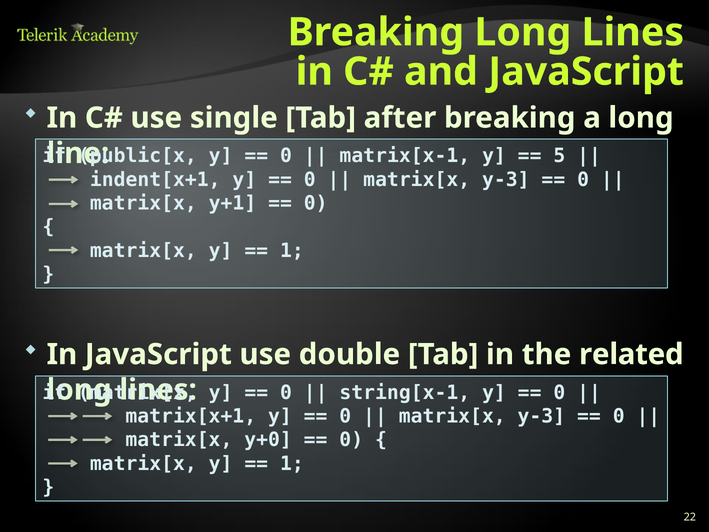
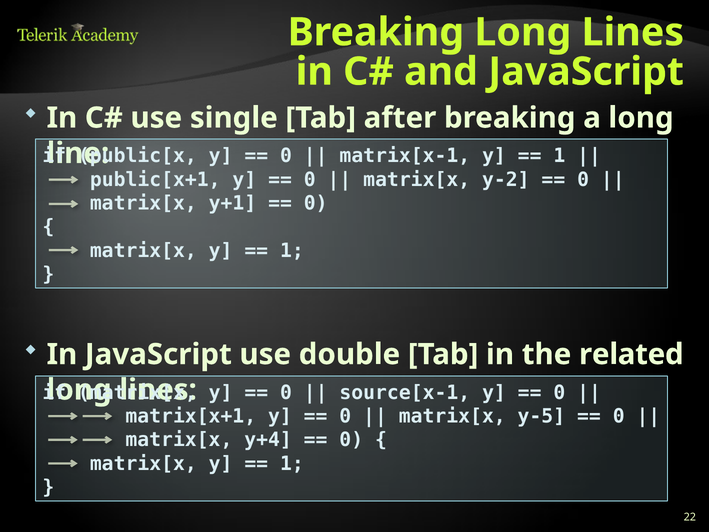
5 at (559, 156): 5 -> 1
indent[x+1: indent[x+1 -> public[x+1
y-3 at (506, 179): y-3 -> y-2
string[x-1: string[x-1 -> source[x-1
y-3 at (541, 416): y-3 -> y-5
y+0: y+0 -> y+4
